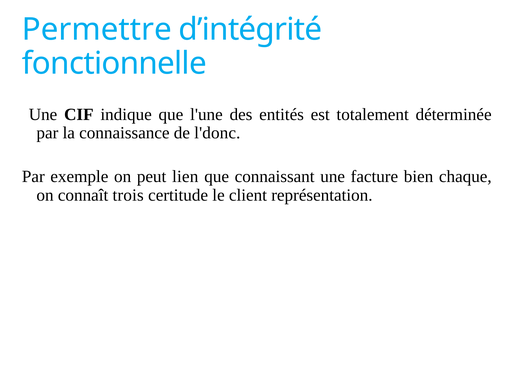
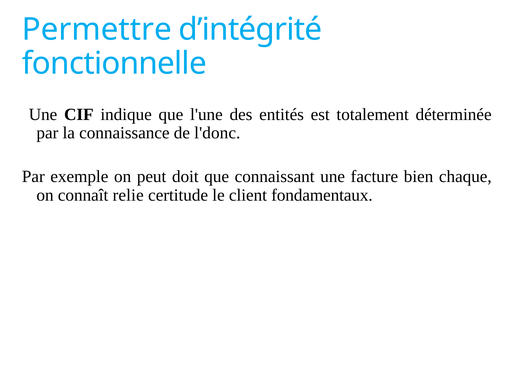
lien: lien -> doit
trois: trois -> relie
représentation: représentation -> fondamentaux
